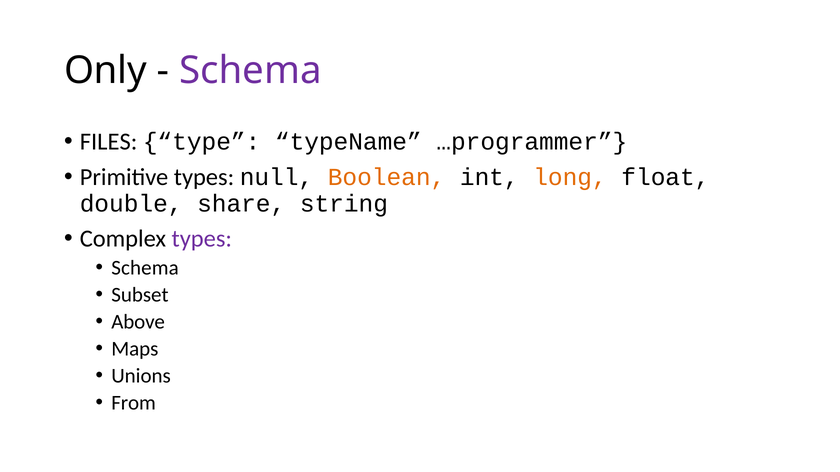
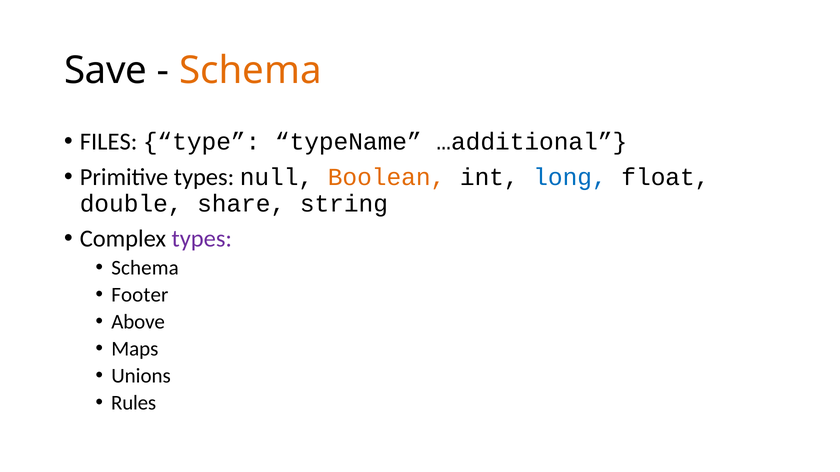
Only: Only -> Save
Schema at (250, 71) colour: purple -> orange
…programmer: …programmer -> …additional
long colour: orange -> blue
Subset: Subset -> Footer
From: From -> Rules
